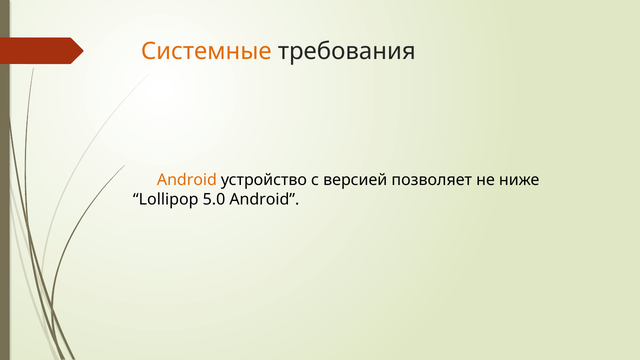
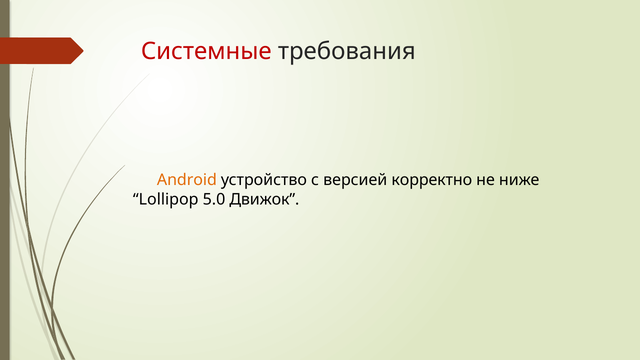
Системные colour: orange -> red
позволяет: позволяет -> корректно
5.0 Android: Android -> Движок
